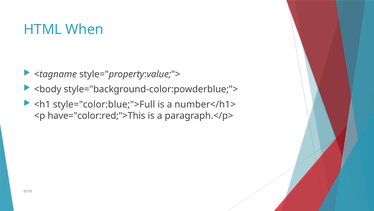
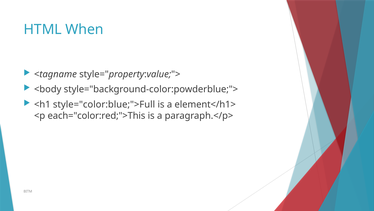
number</h1>: number</h1> -> element</h1>
have="color:red;">This: have="color:red;">This -> each="color:red;">This
